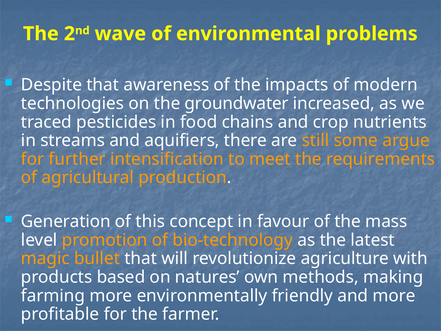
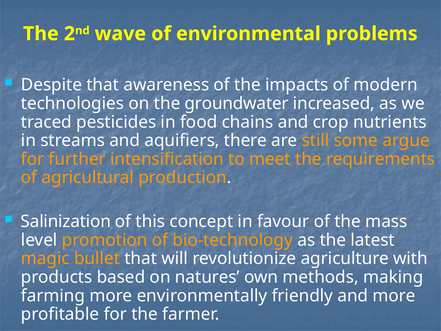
Generation: Generation -> Salinization
